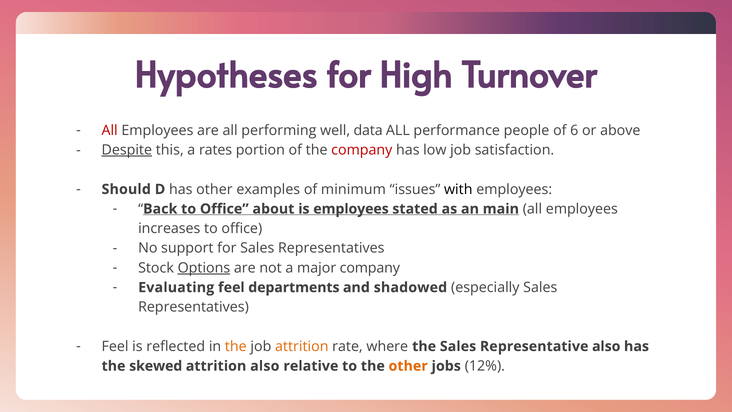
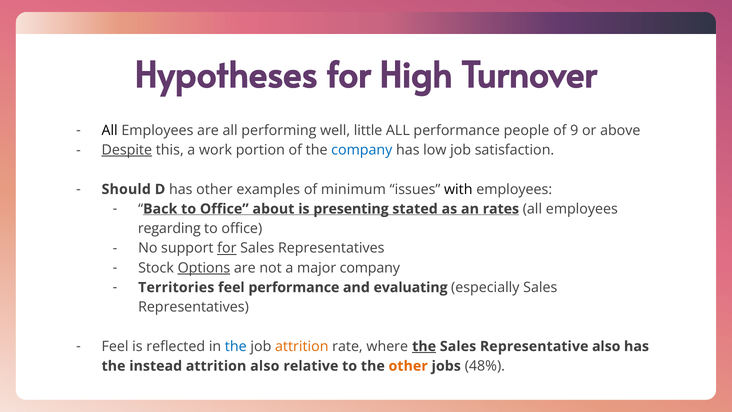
All at (110, 130) colour: red -> black
data: data -> little
6: 6 -> 9
rates: rates -> work
company at (362, 150) colour: red -> blue
is employees: employees -> presenting
main: main -> rates
increases: increases -> regarding
for at (227, 248) underline: none -> present
Evaluating: Evaluating -> Territories
feel departments: departments -> performance
shadowed: shadowed -> evaluating
the at (236, 346) colour: orange -> blue
the at (424, 346) underline: none -> present
skewed: skewed -> instead
12%: 12% -> 48%
